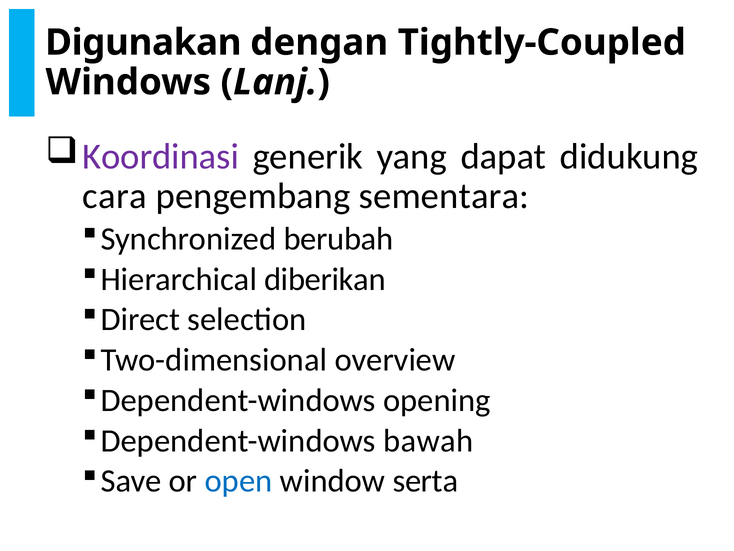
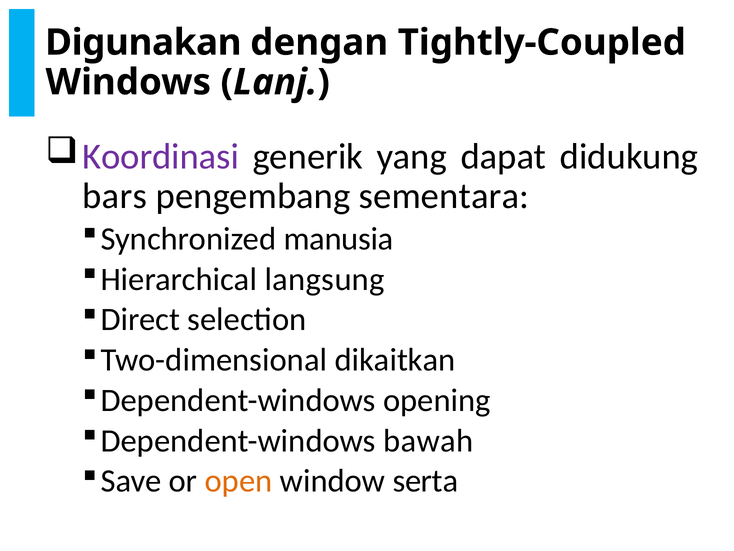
cara: cara -> bars
berubah: berubah -> manusia
diberikan: diberikan -> langsung
overview: overview -> dikaitkan
open colour: blue -> orange
